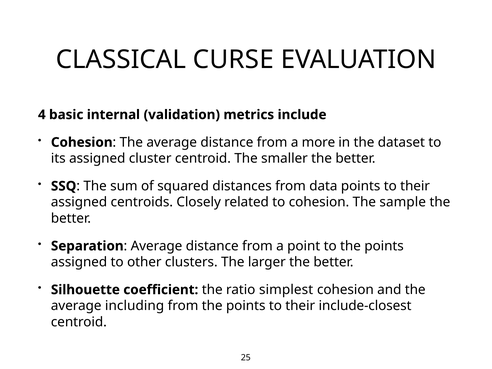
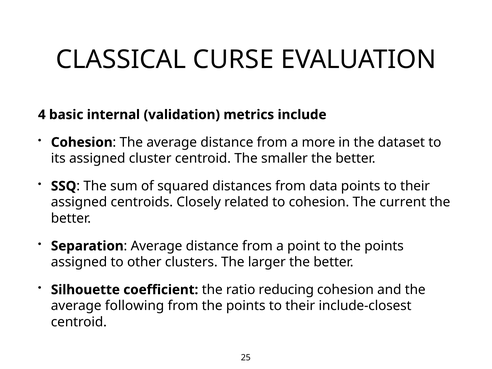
sample: sample -> current
simplest: simplest -> reducing
including: including -> following
